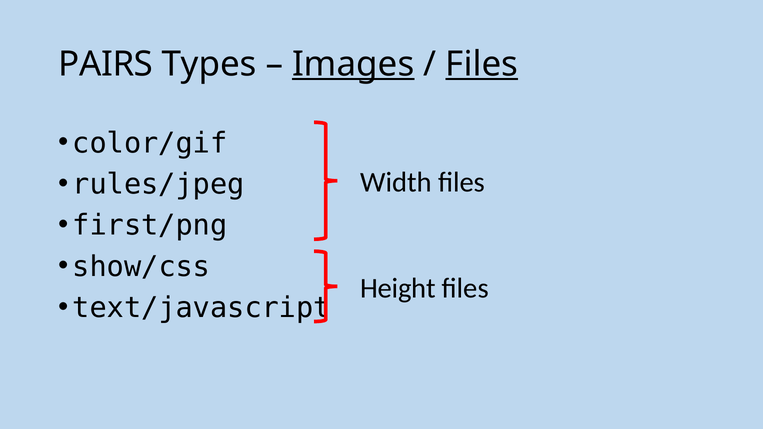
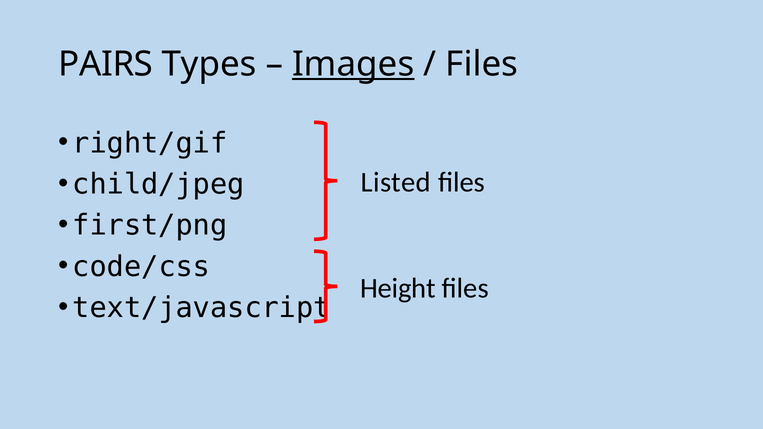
Files at (482, 64) underline: present -> none
color/gif: color/gif -> right/gif
rules/jpeg: rules/jpeg -> child/jpeg
Width: Width -> Listed
show/css: show/css -> code/css
